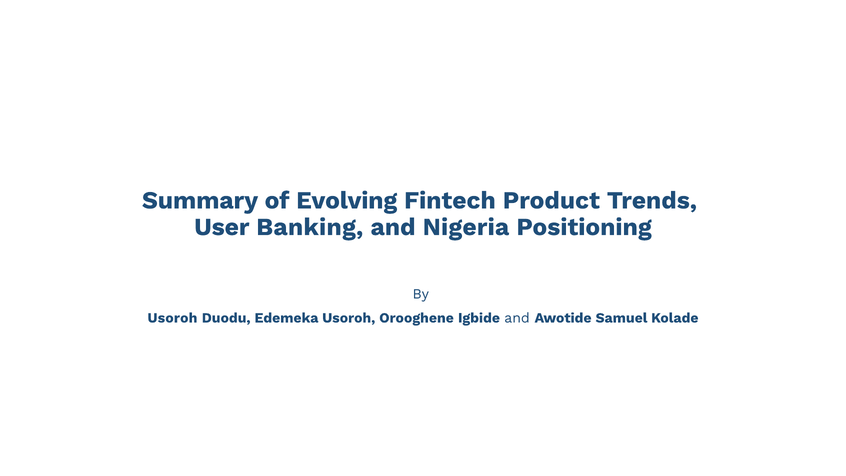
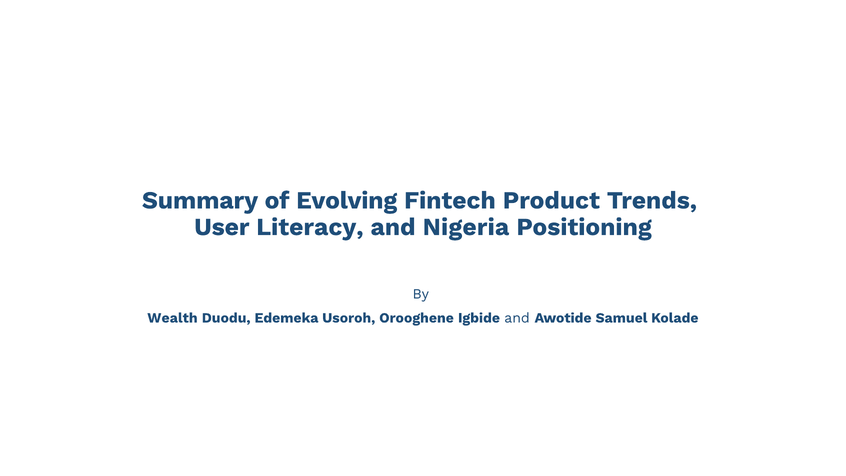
Banking: Banking -> Literacy
Usoroh at (172, 318): Usoroh -> Wealth
